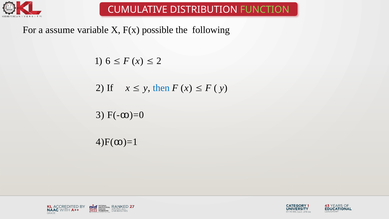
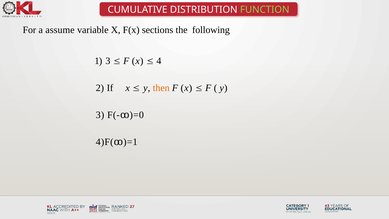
possible: possible -> sections
1 6: 6 -> 3
2 at (159, 61): 2 -> 4
then colour: blue -> orange
